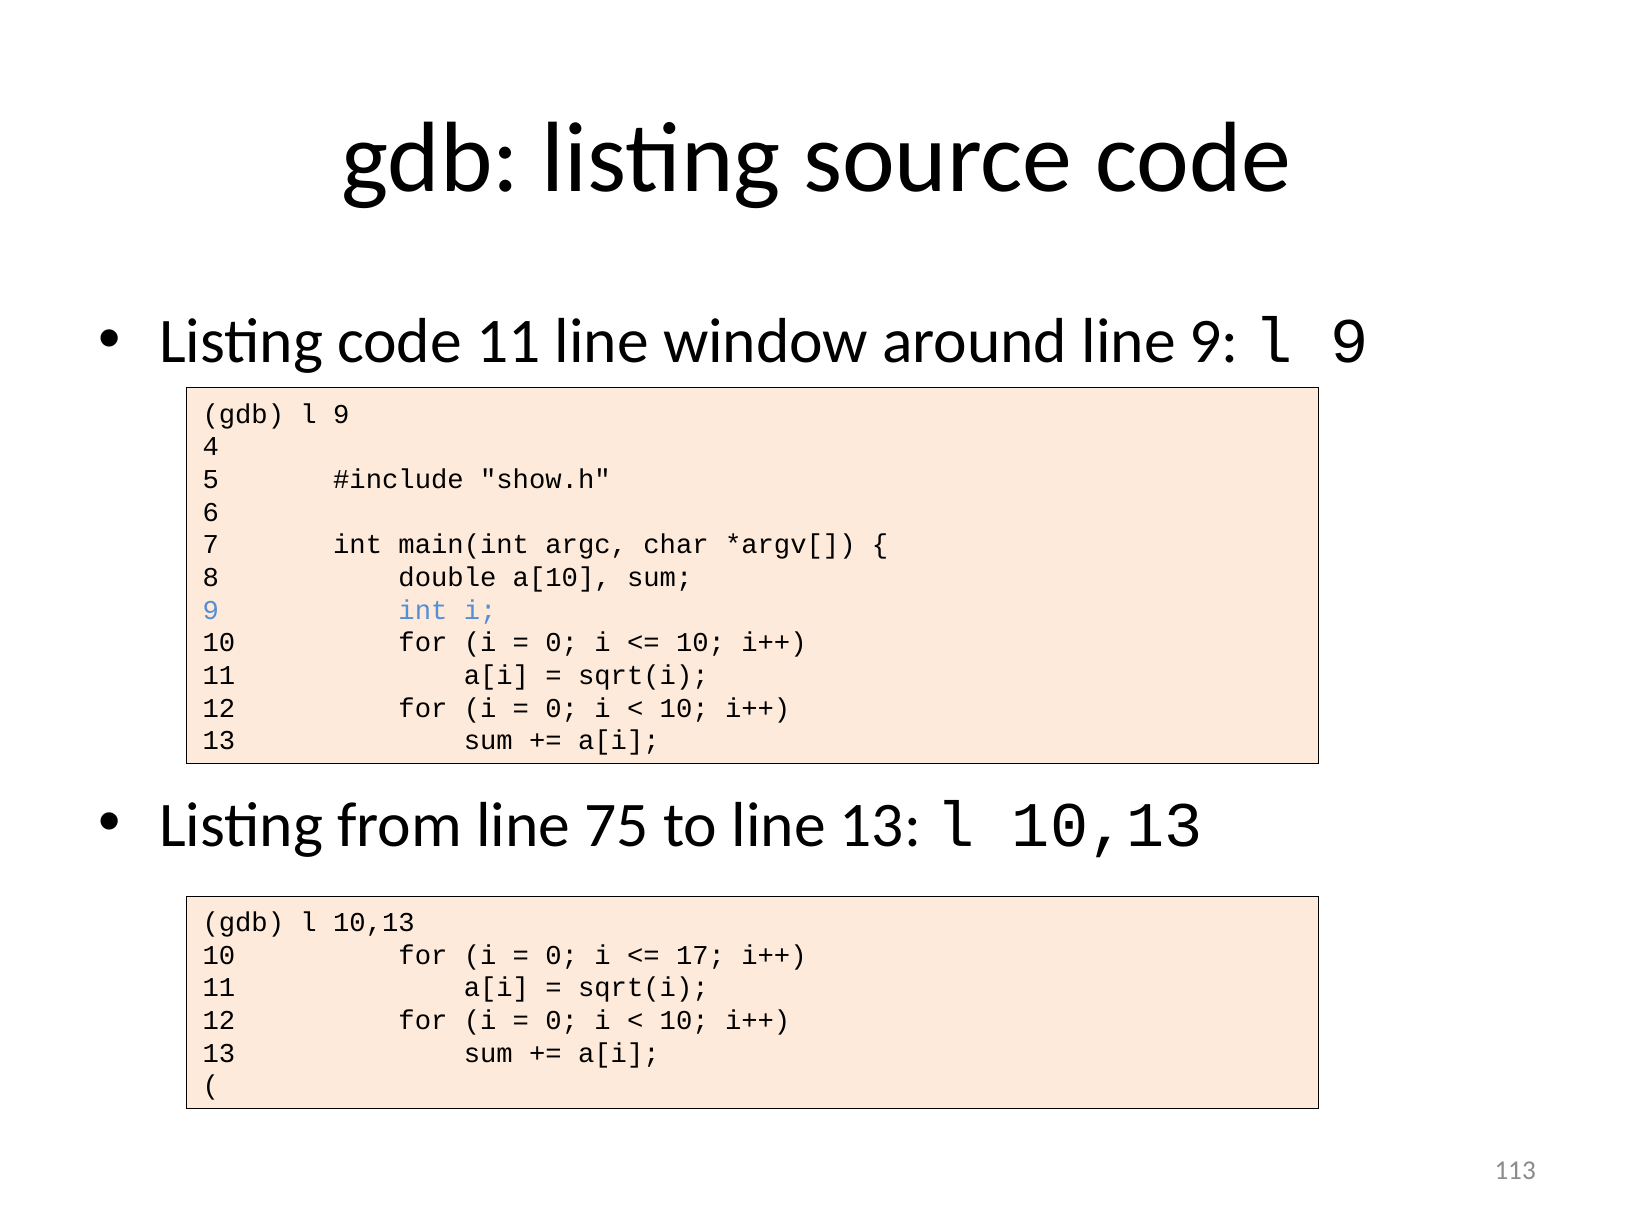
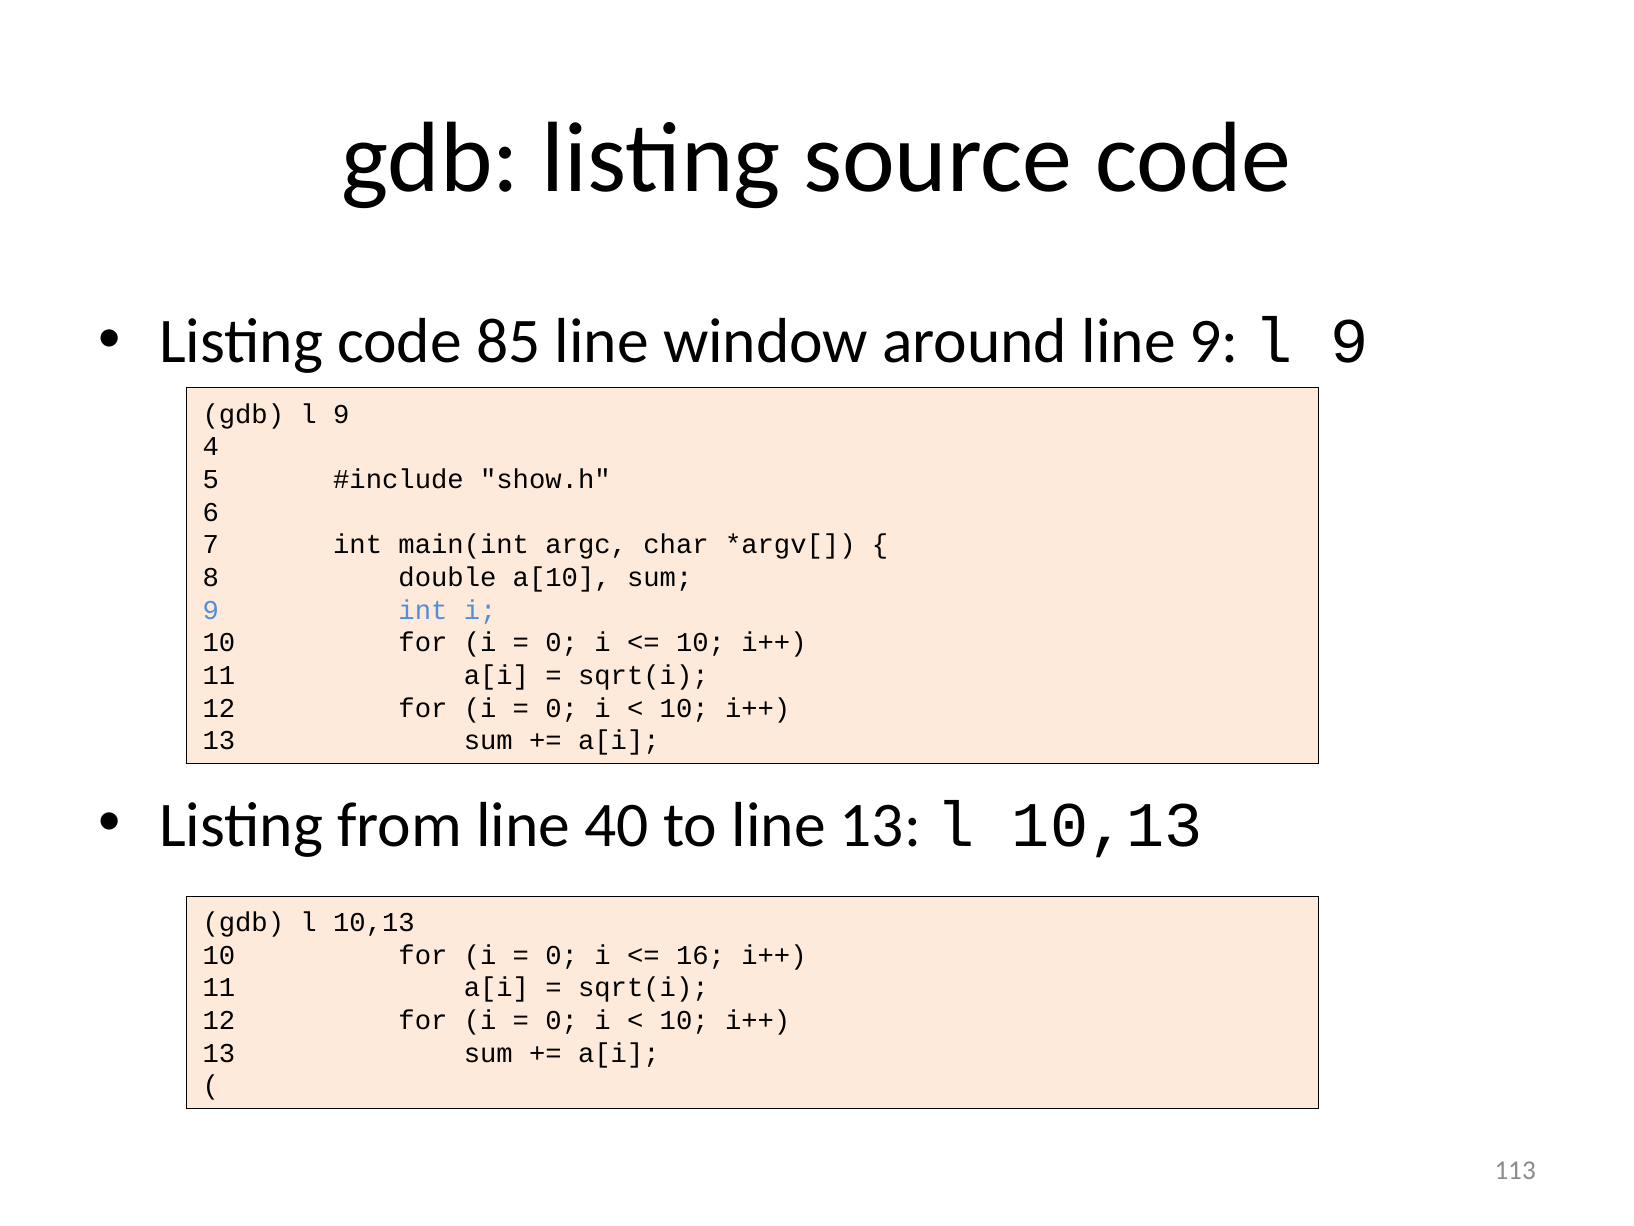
code 11: 11 -> 85
75: 75 -> 40
17: 17 -> 16
